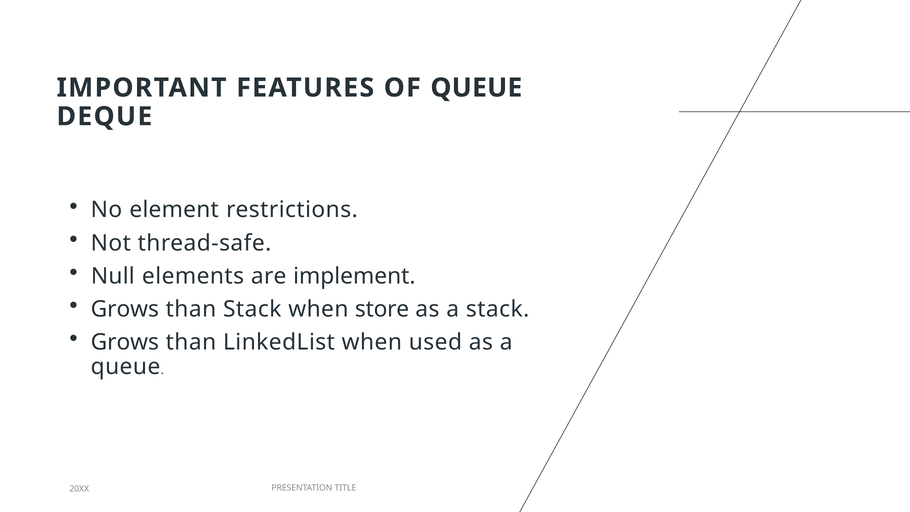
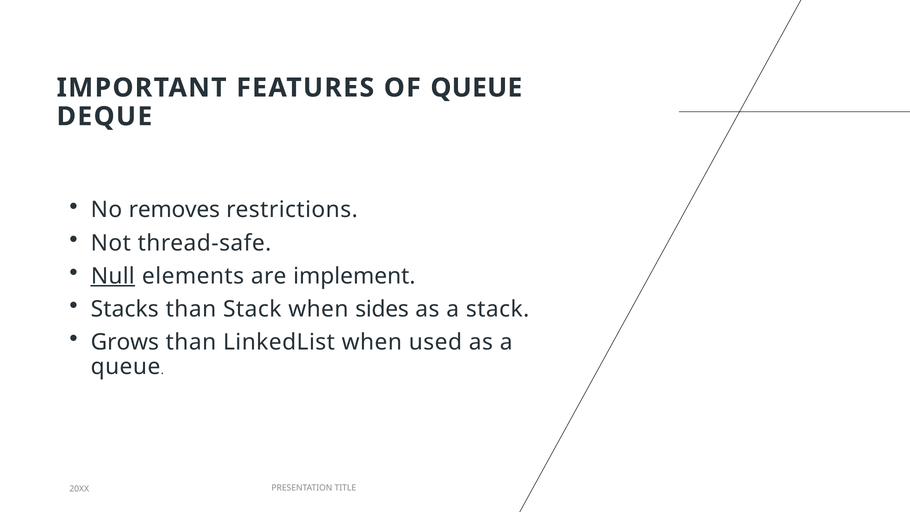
element: element -> removes
Null underline: none -> present
Grows at (125, 309): Grows -> Stacks
store: store -> sides
